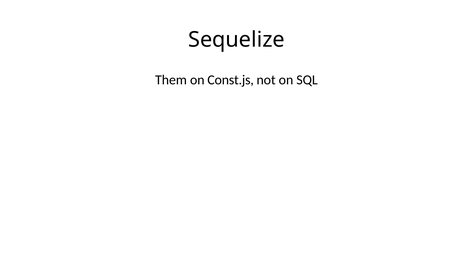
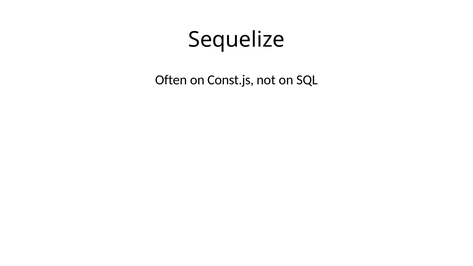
Them: Them -> Often
